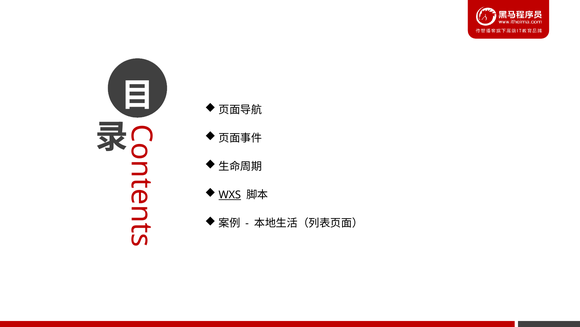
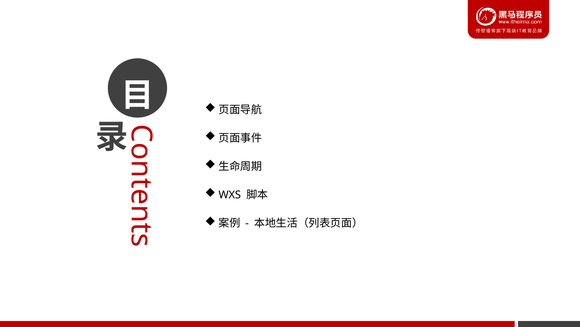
WXS underline: present -> none
